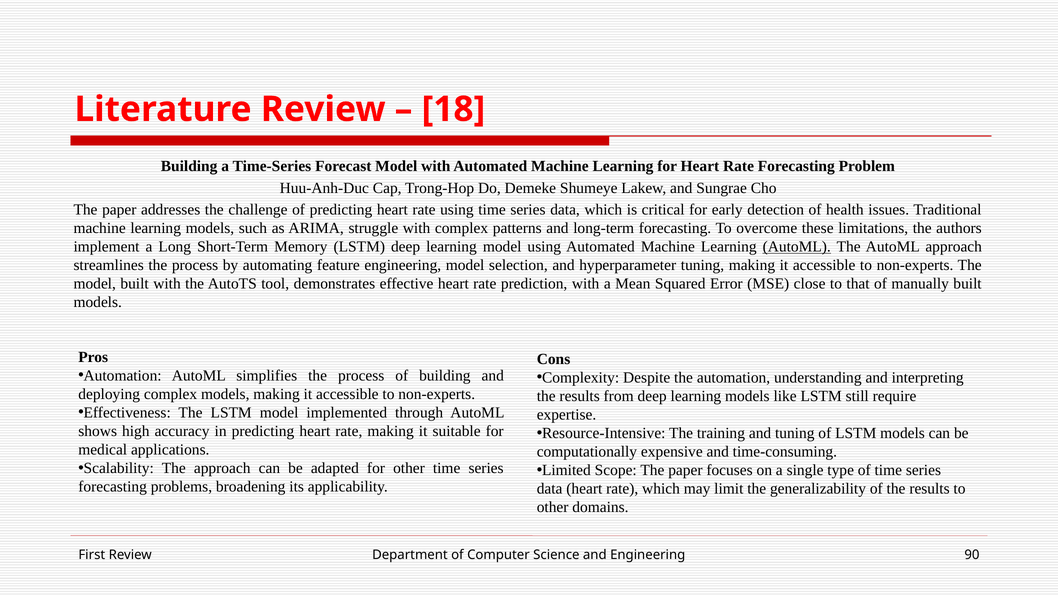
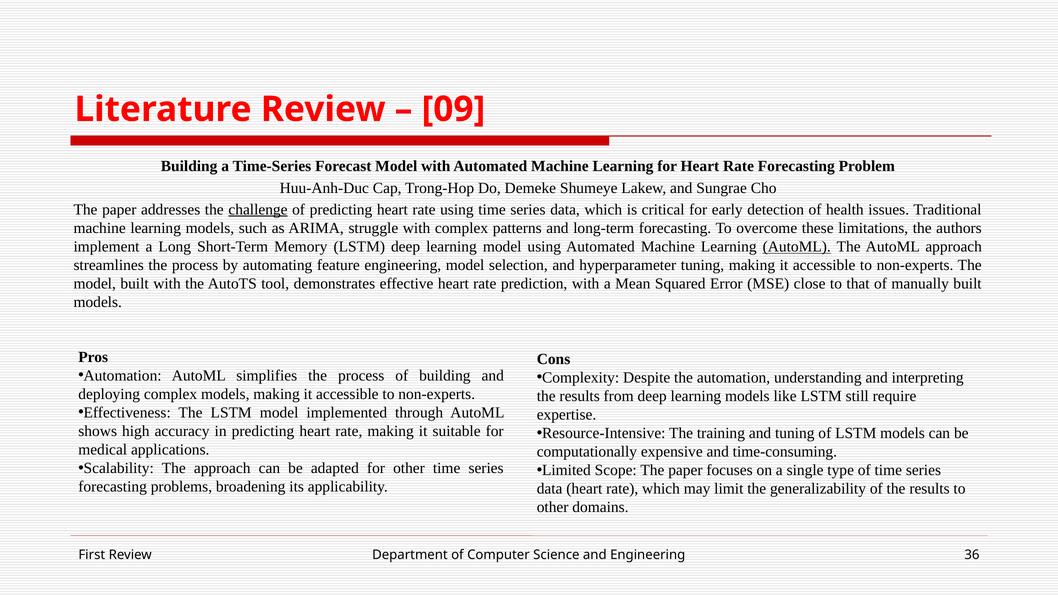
18: 18 -> 09
challenge underline: none -> present
90: 90 -> 36
